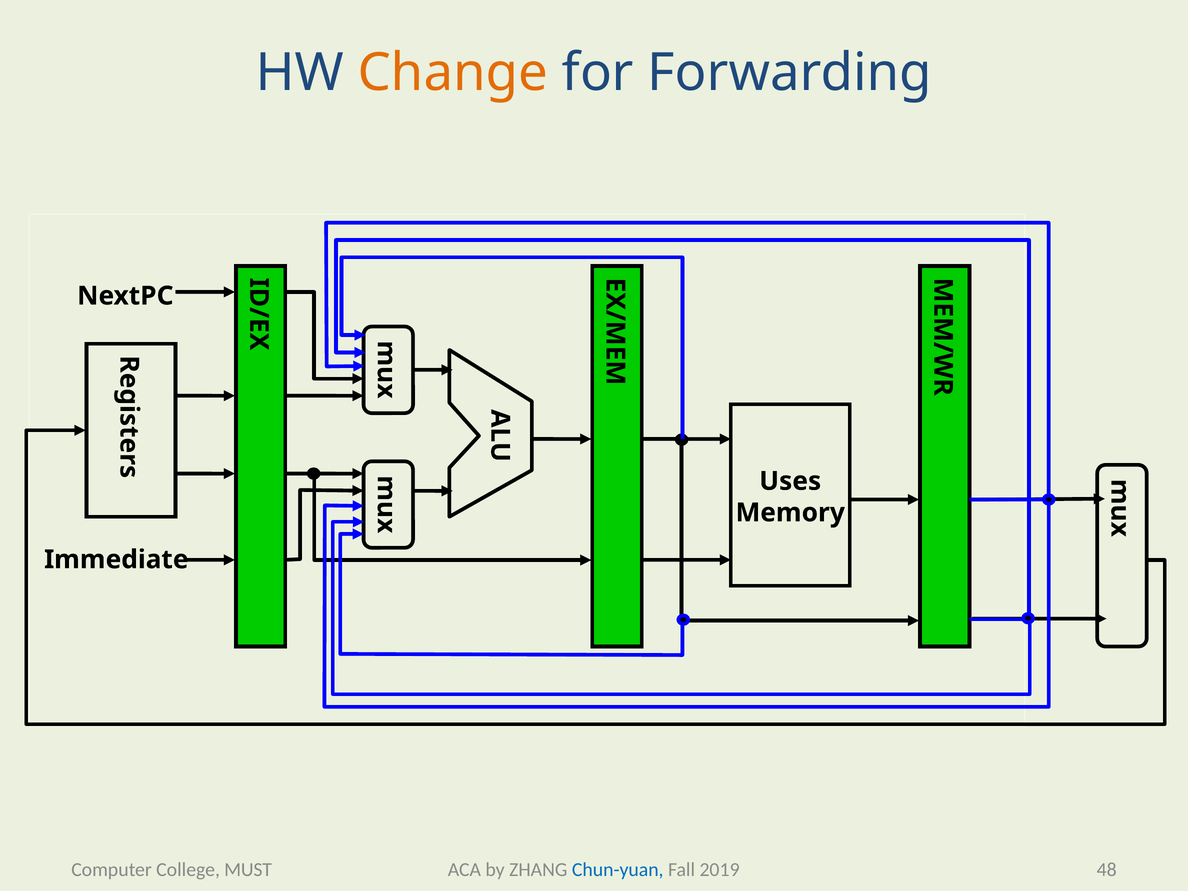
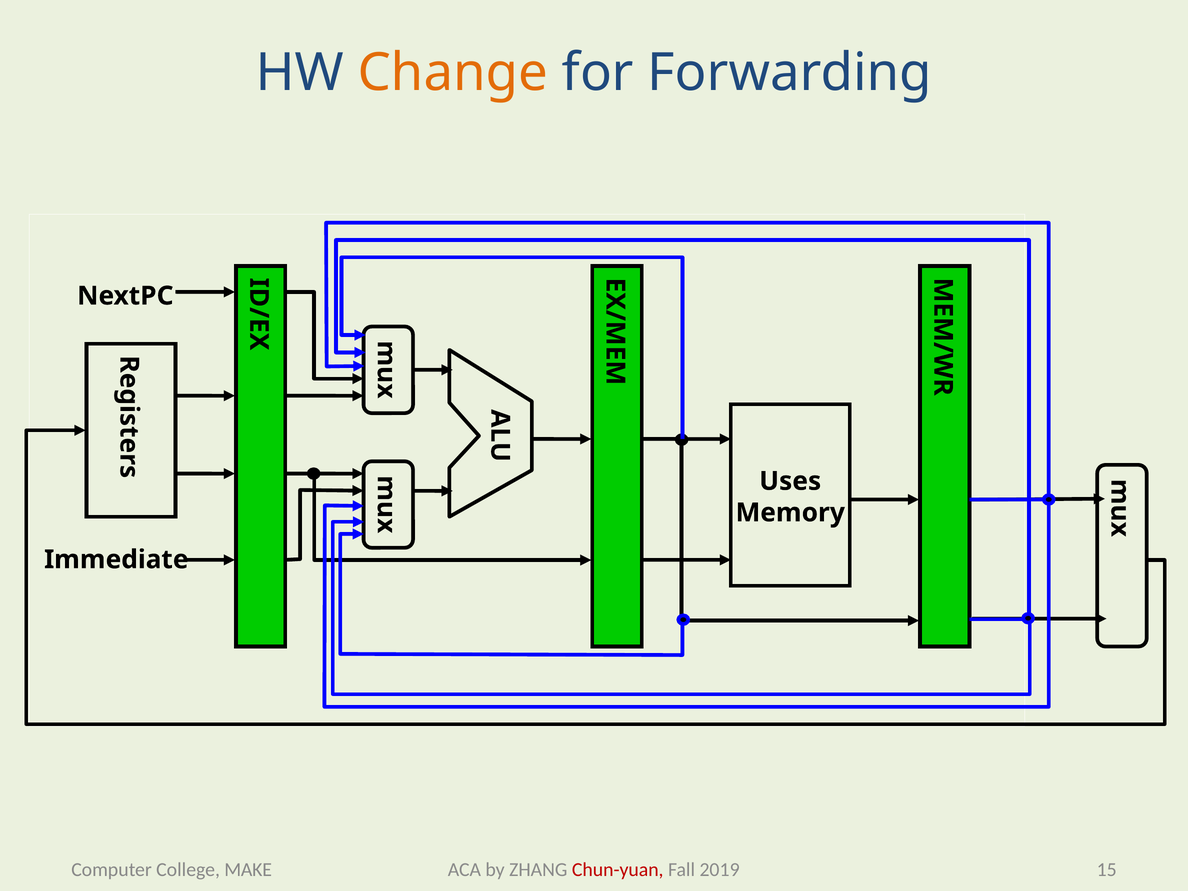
Chun-yuan colour: blue -> red
48: 48 -> 15
MUST: MUST -> MAKE
